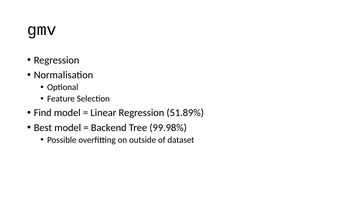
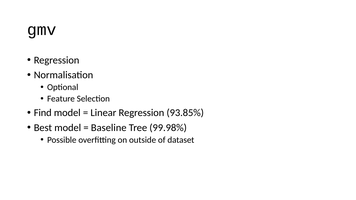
51.89%: 51.89% -> 93.85%
Backend: Backend -> Baseline
